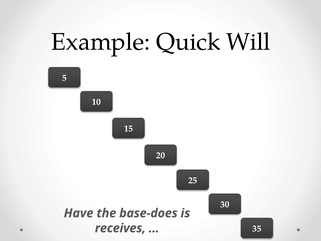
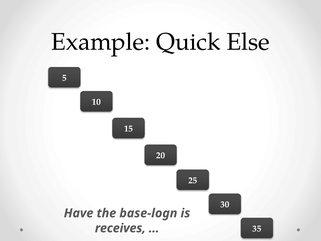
Will: Will -> Else
base-does: base-does -> base-logn
